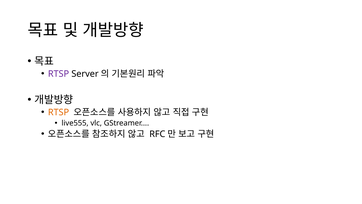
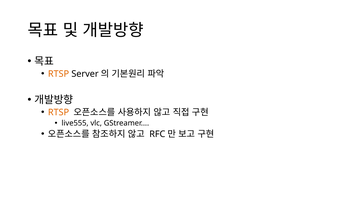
RTSP at (59, 74) colour: purple -> orange
